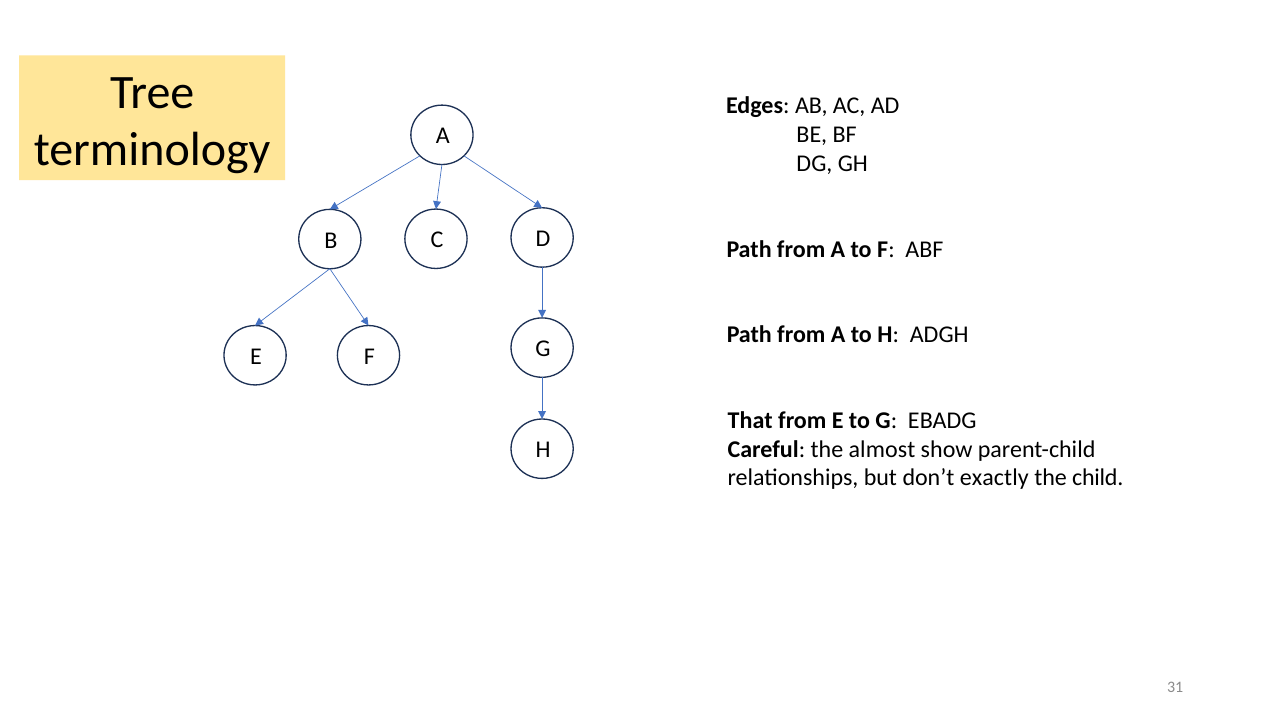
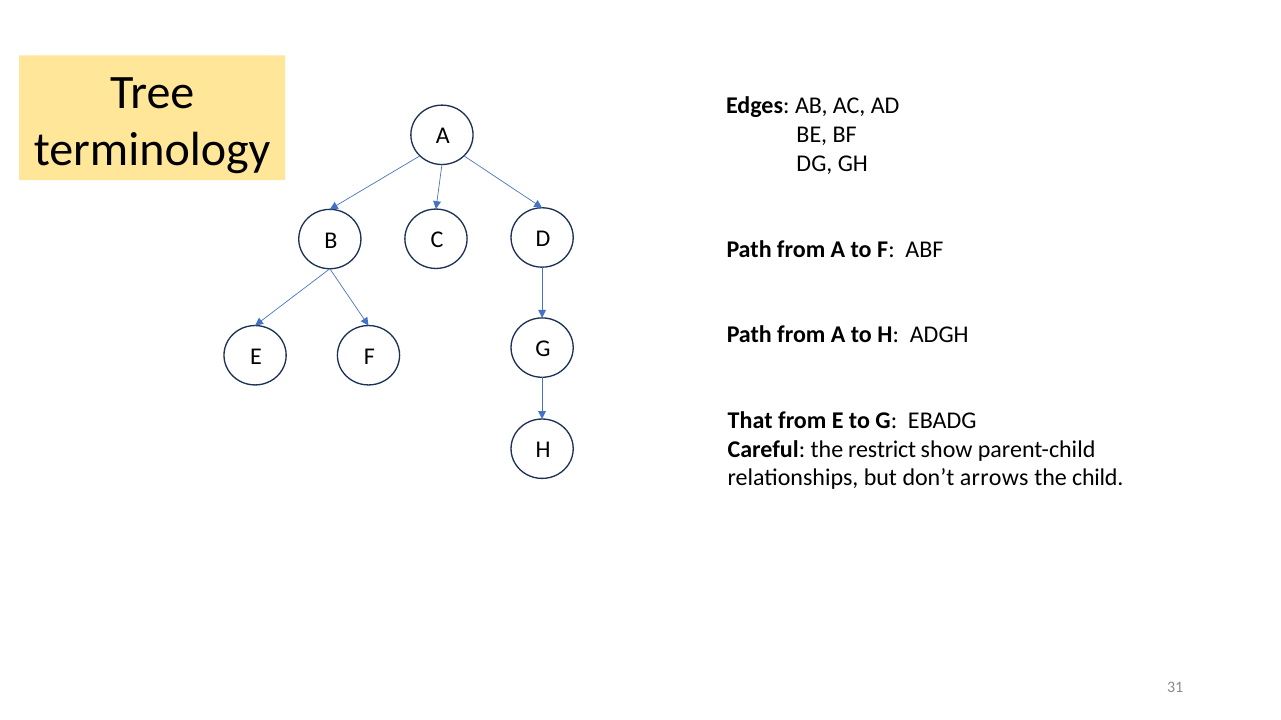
almost: almost -> restrict
exactly: exactly -> arrows
